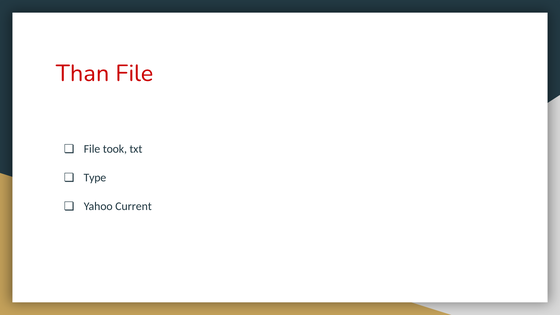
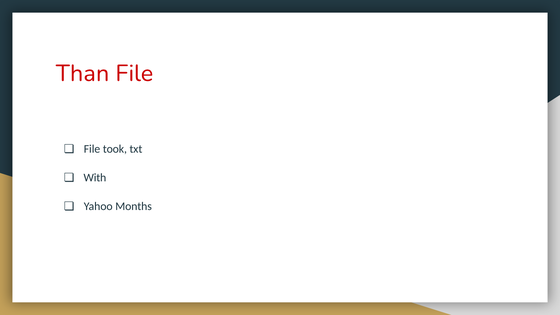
Type: Type -> With
Current: Current -> Months
